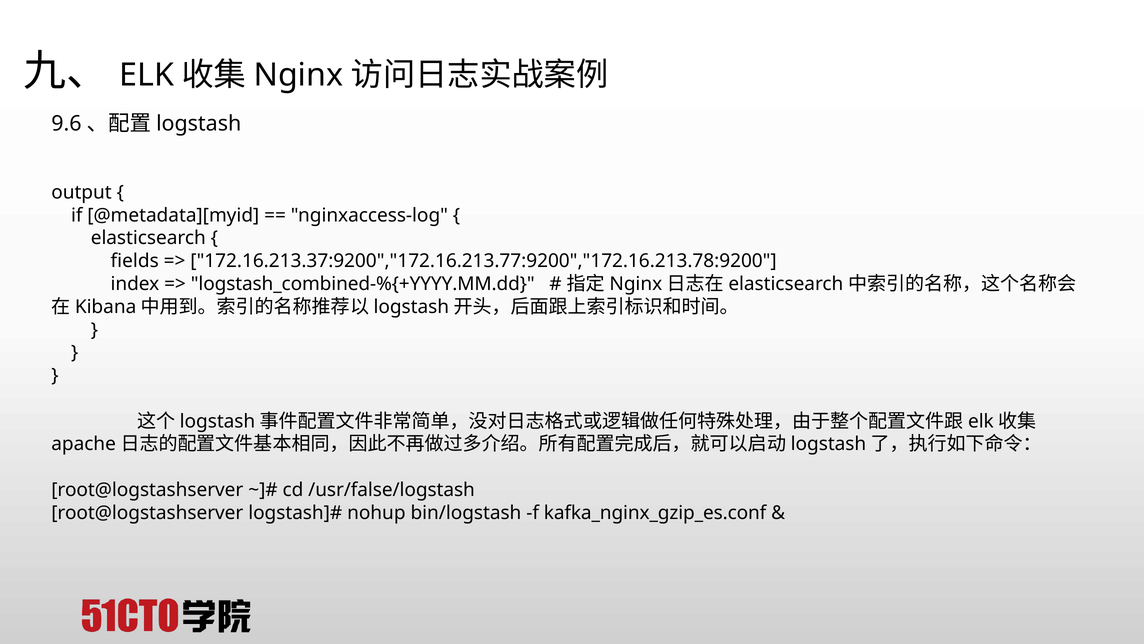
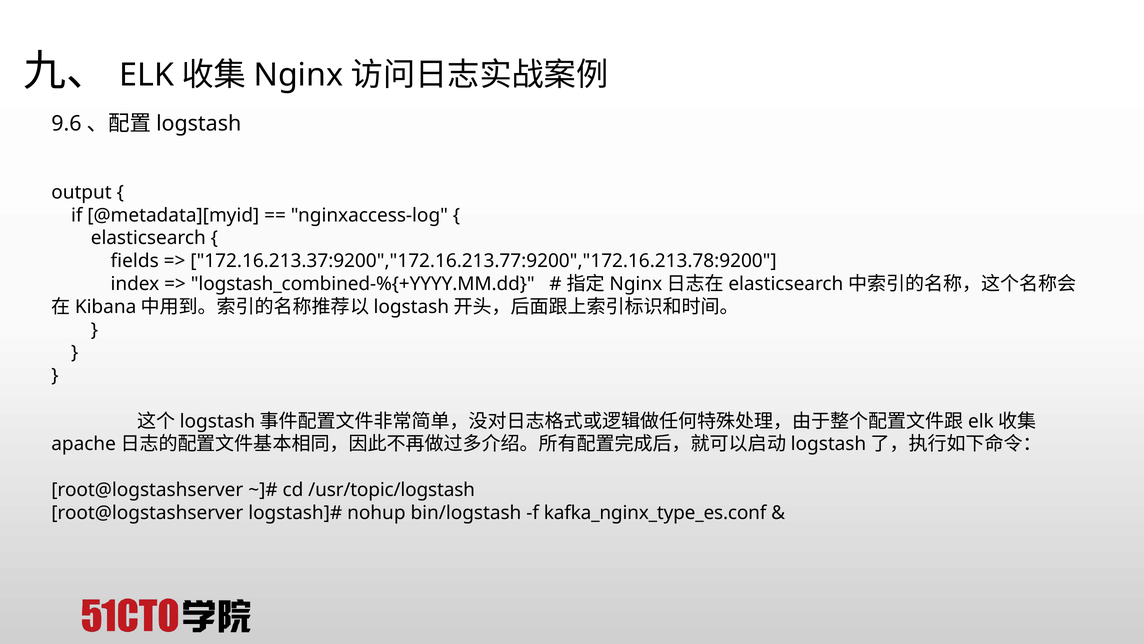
/usr/false/logstash: /usr/false/logstash -> /usr/topic/logstash
kafka_nginx_gzip_es.conf: kafka_nginx_gzip_es.conf -> kafka_nginx_type_es.conf
